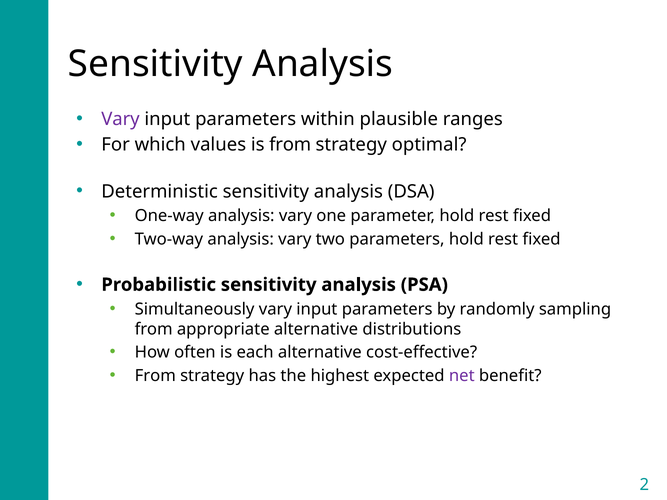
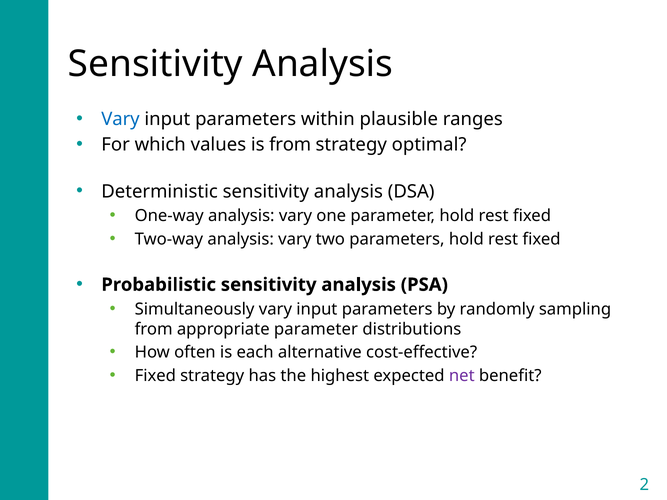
Vary at (120, 119) colour: purple -> blue
appropriate alternative: alternative -> parameter
From at (155, 376): From -> Fixed
